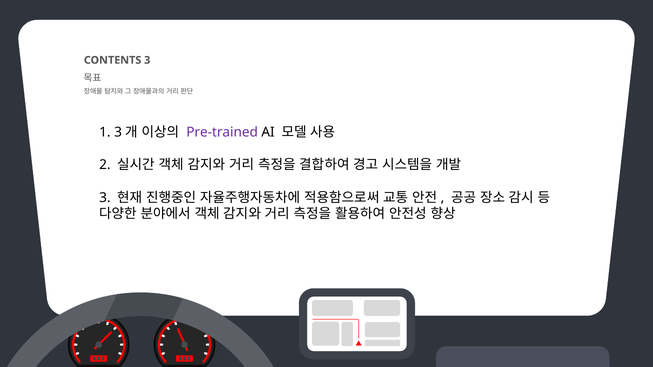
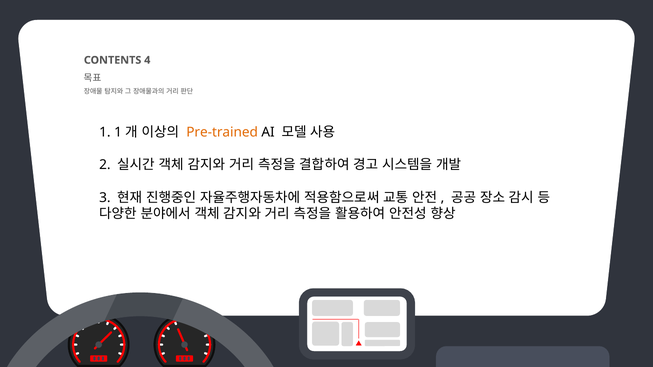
CONTENTS 3: 3 -> 4
1 3: 3 -> 1
Pre-trained colour: purple -> orange
